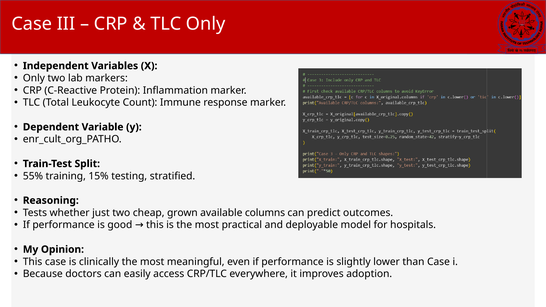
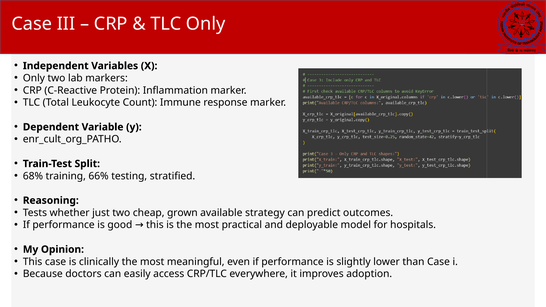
55%: 55% -> 68%
15%: 15% -> 66%
columns: columns -> strategy
